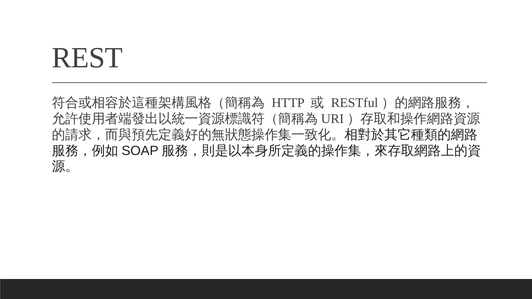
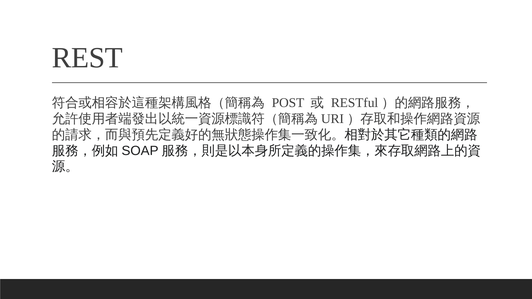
HTTP: HTTP -> POST
